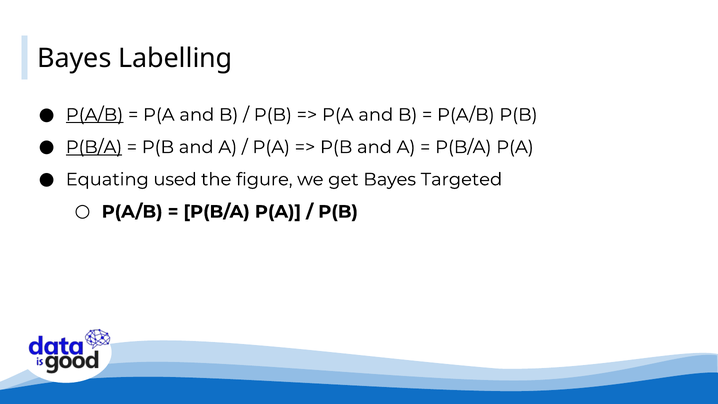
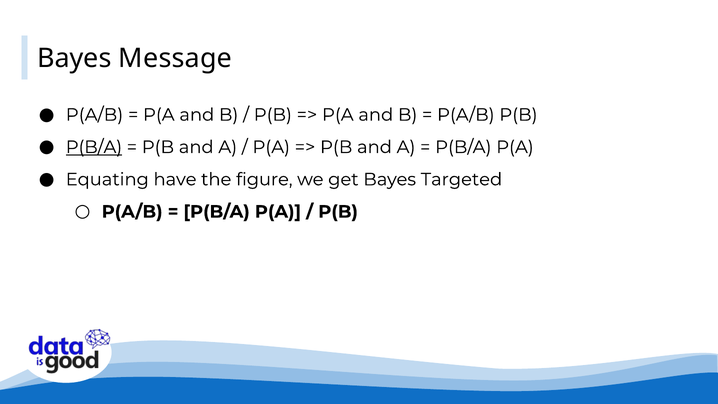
Labelling: Labelling -> Message
P(A/B at (94, 115) underline: present -> none
used: used -> have
